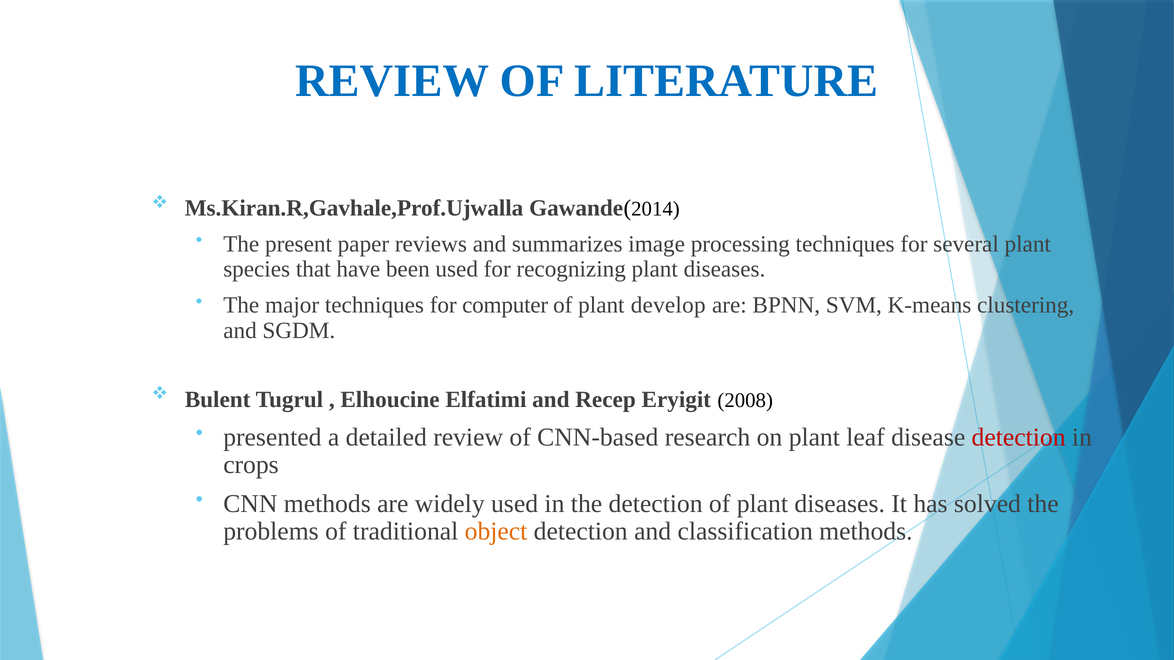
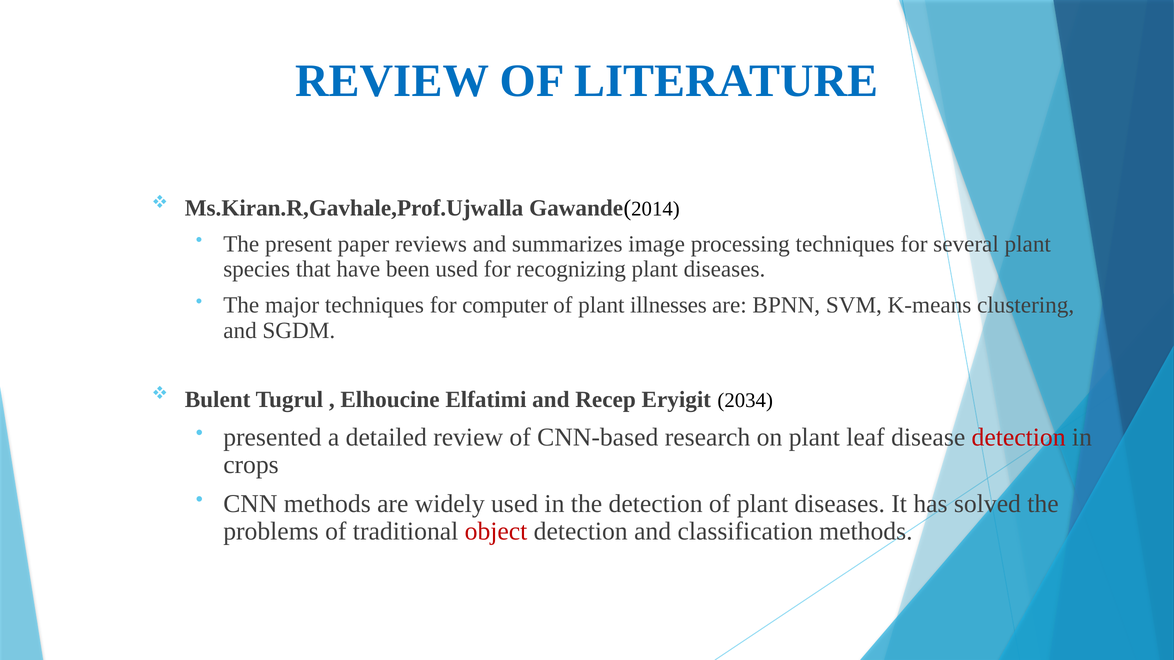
develop: develop -> illnesses
2008: 2008 -> 2034
object colour: orange -> red
